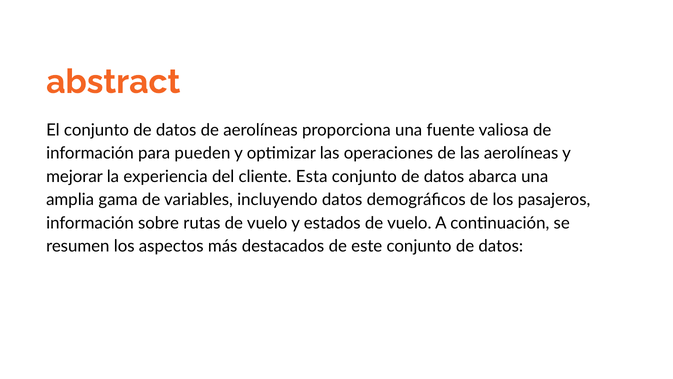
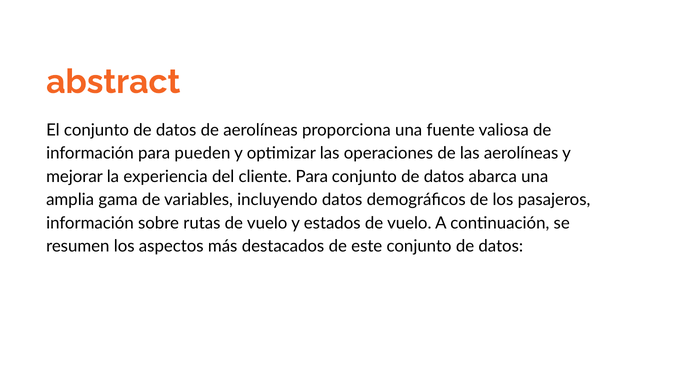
cliente Esta: Esta -> Para
